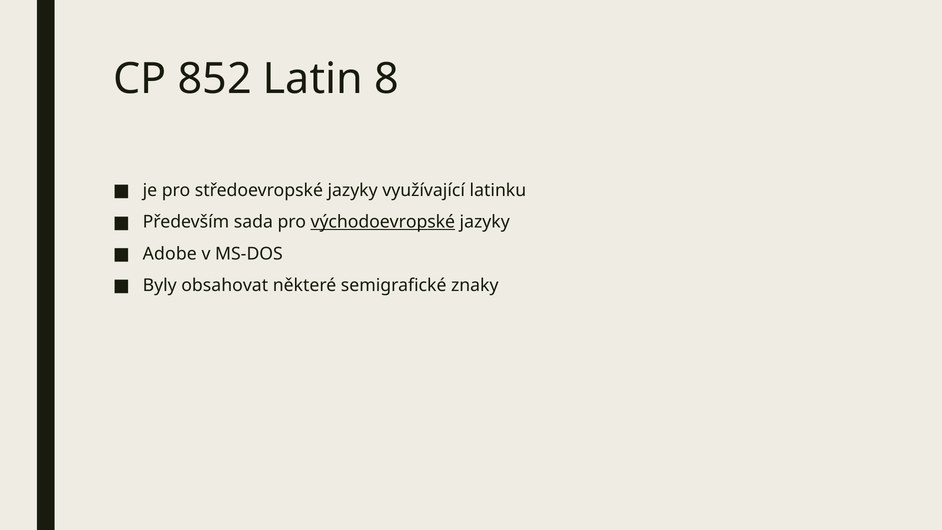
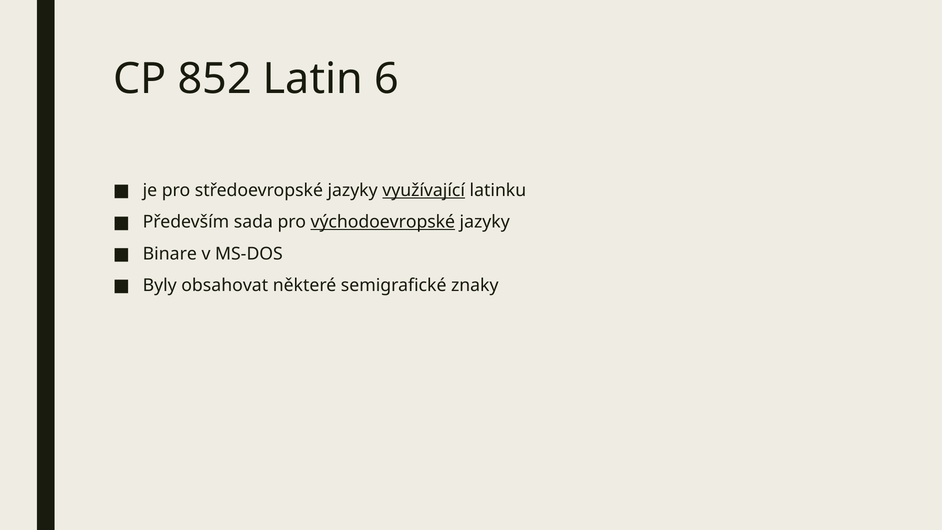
8: 8 -> 6
využívající underline: none -> present
Adobe: Adobe -> Binare
